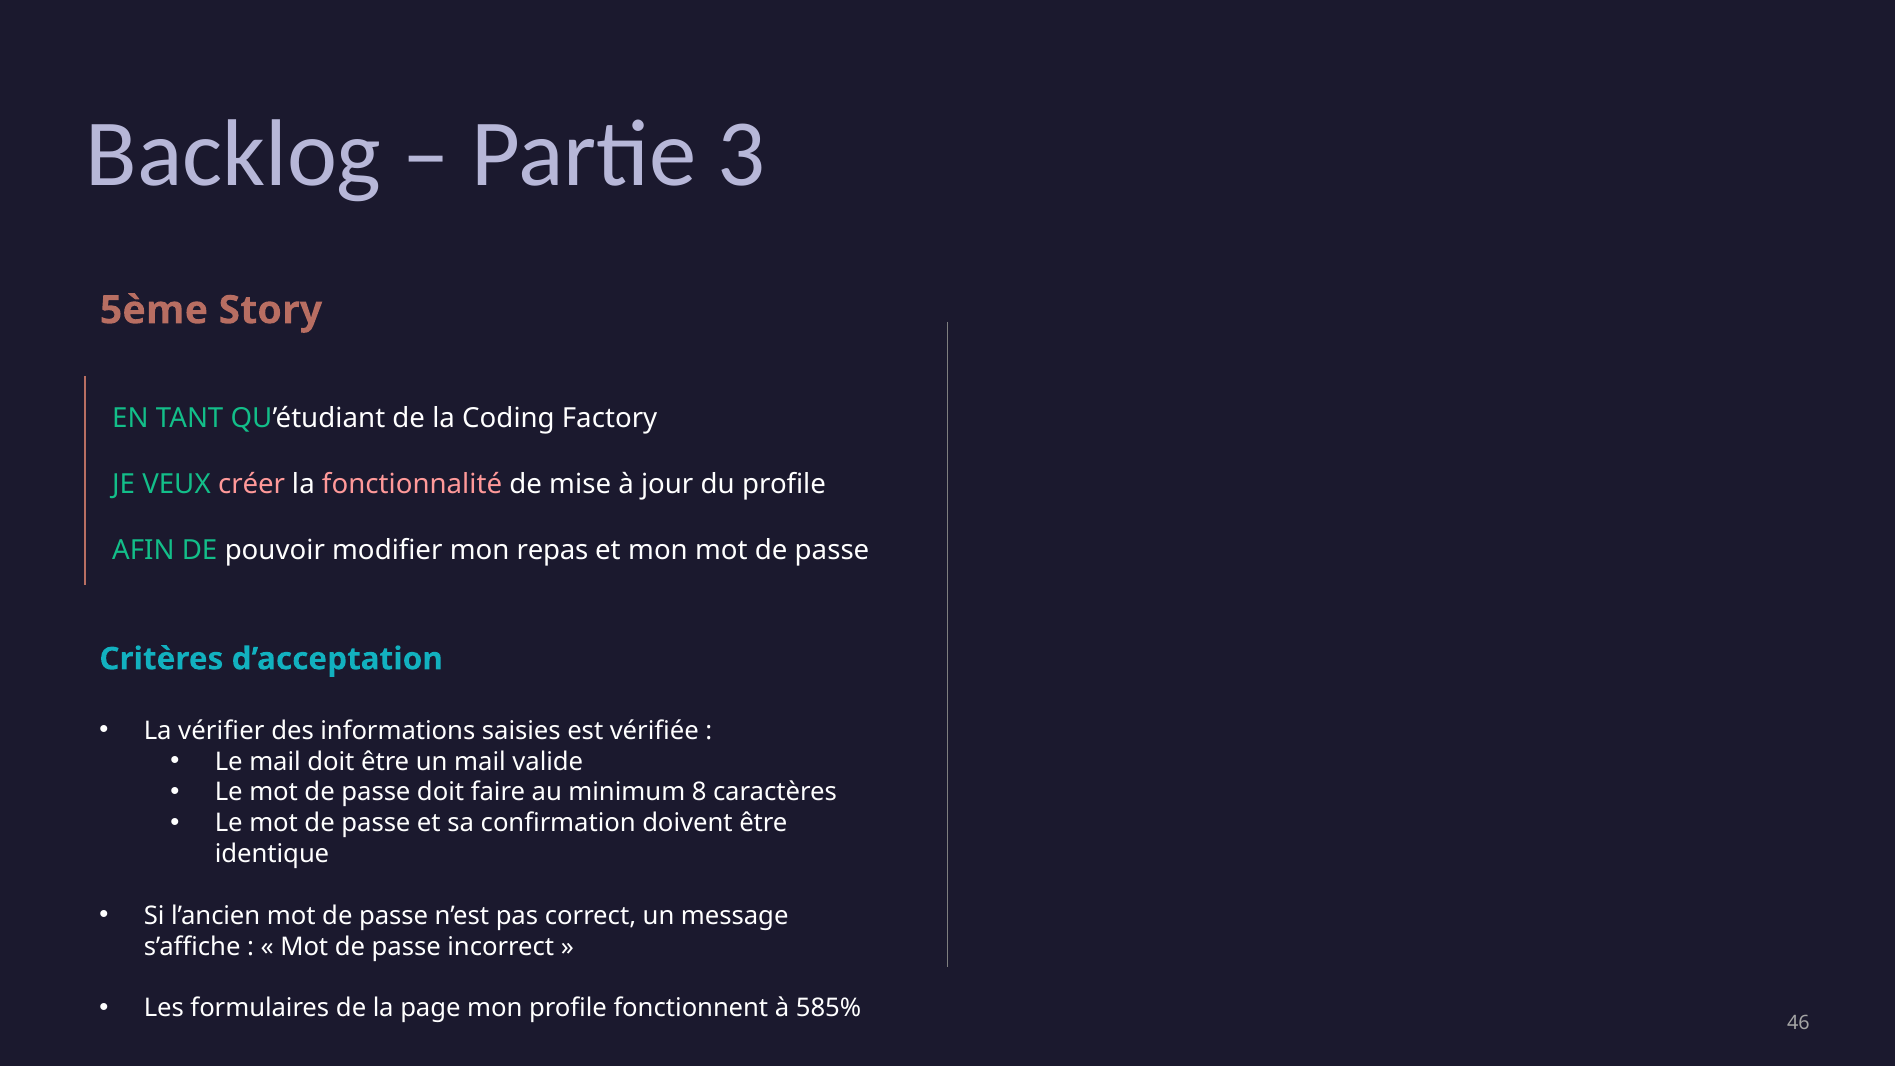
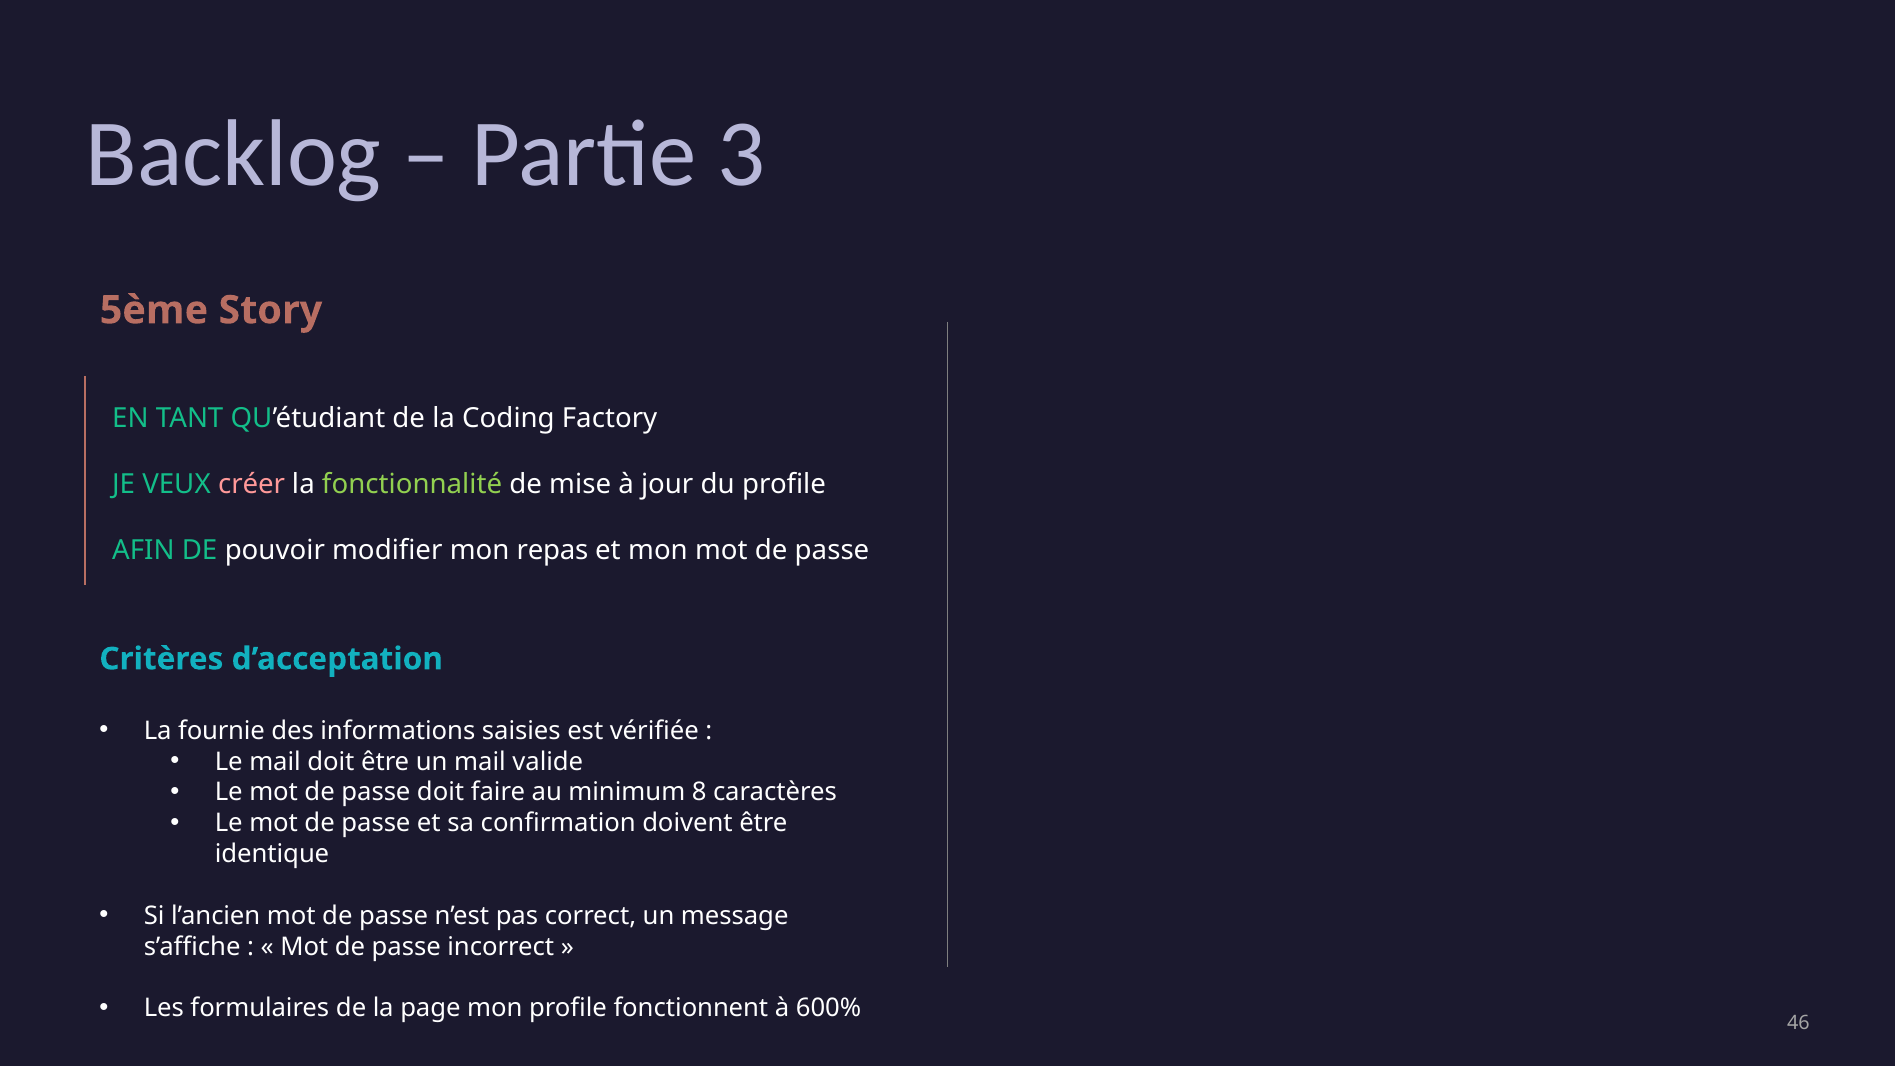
fonctionnalité colour: pink -> light green
vérifier: vérifier -> fournie
585%: 585% -> 600%
